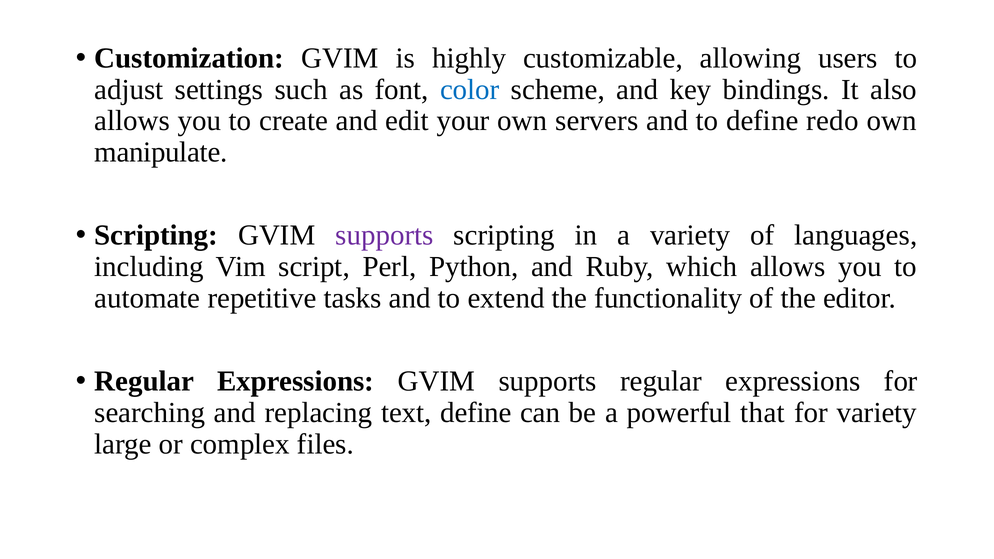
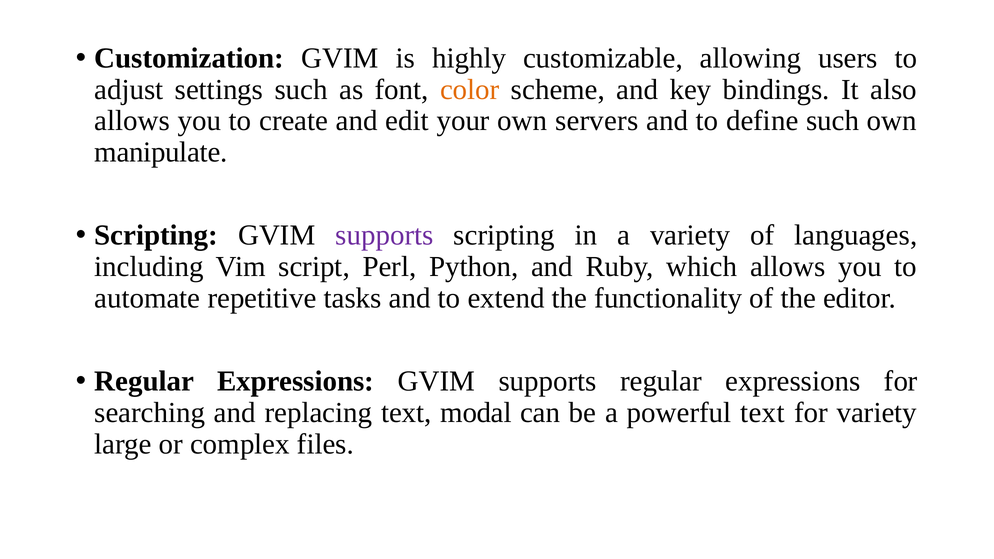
color colour: blue -> orange
define redo: redo -> such
text define: define -> modal
powerful that: that -> text
